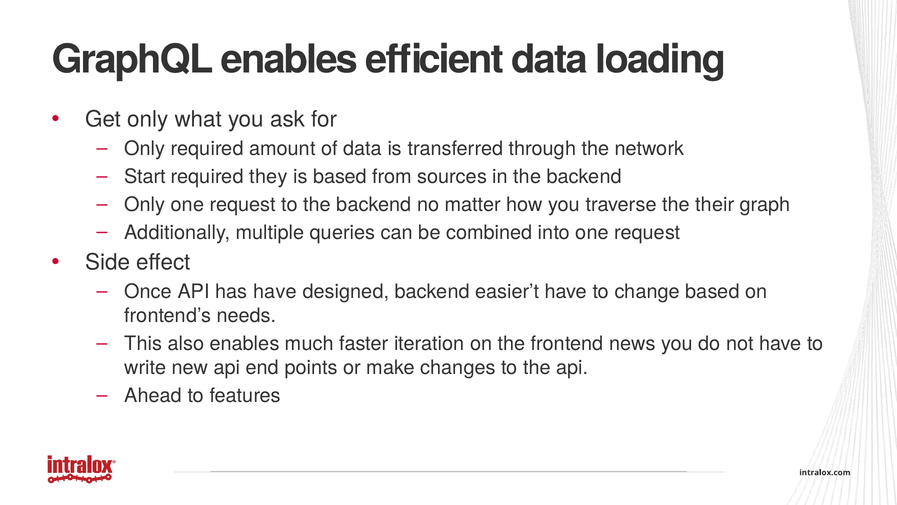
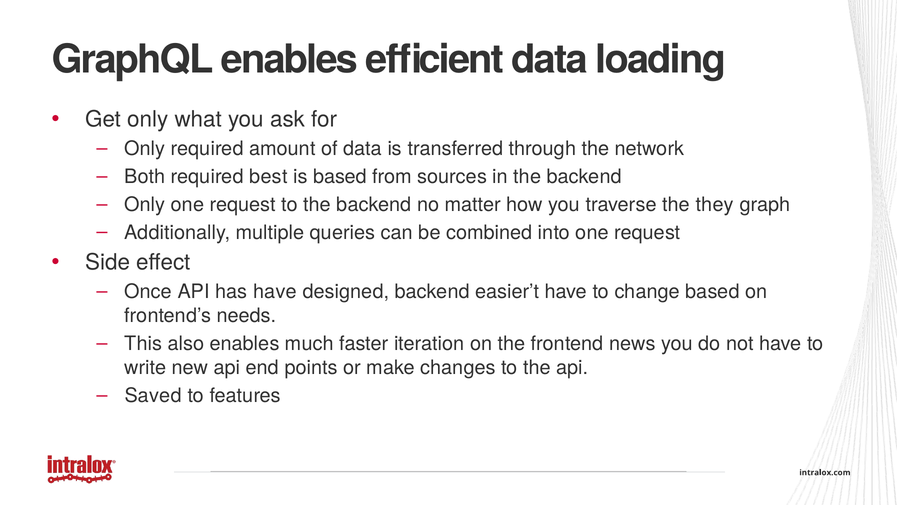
Start: Start -> Both
they: they -> best
their: their -> they
Ahead: Ahead -> Saved
